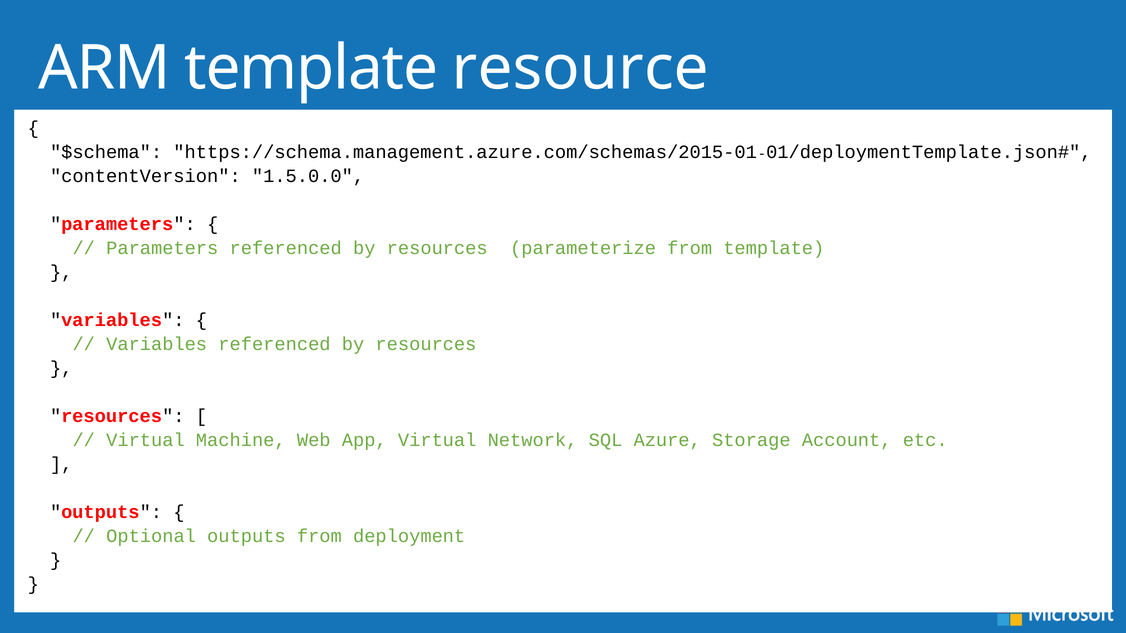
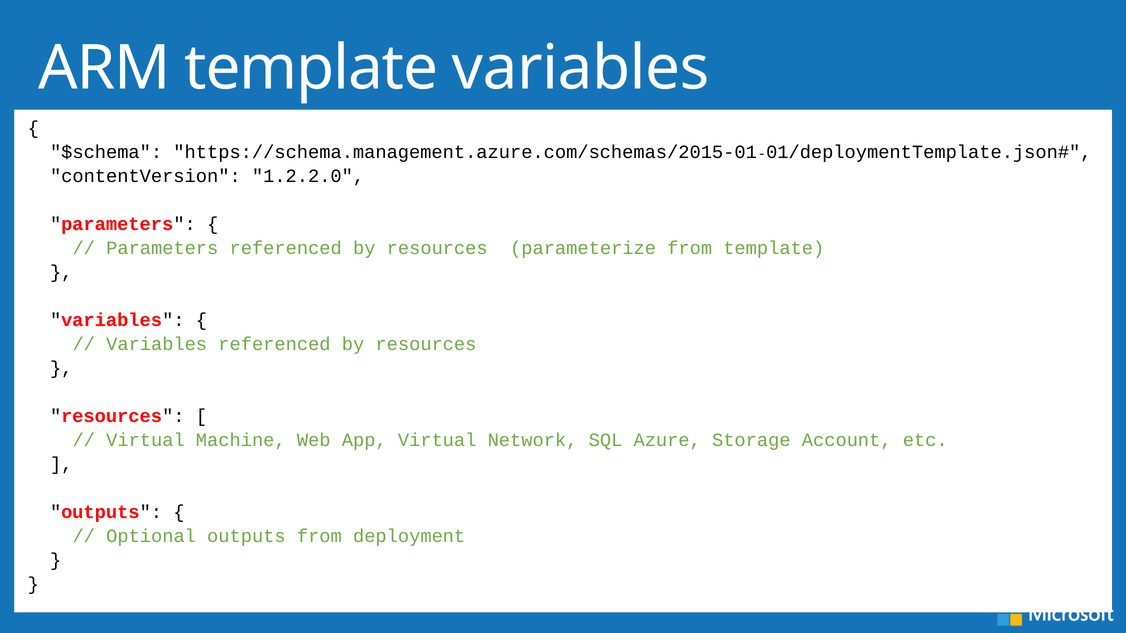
template resource: resource -> variables
1.5.0.0: 1.5.0.0 -> 1.2.2.0
